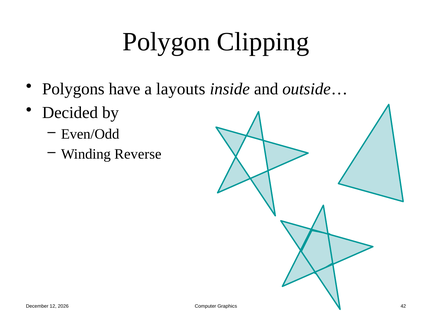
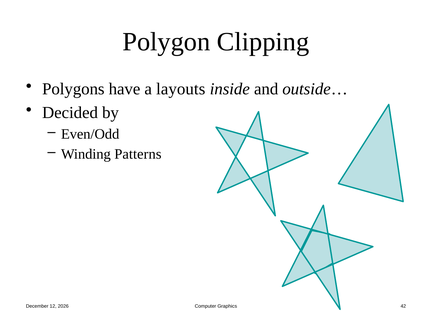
Reverse: Reverse -> Patterns
